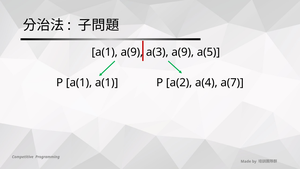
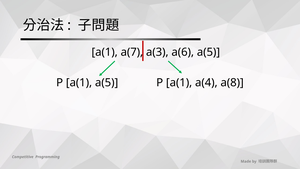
a(1 a(9: a(9 -> a(7
a(3 a(9: a(9 -> a(6
a(1 a(1: a(1 -> a(5
a(2 at (179, 83): a(2 -> a(1
a(7: a(7 -> a(8
